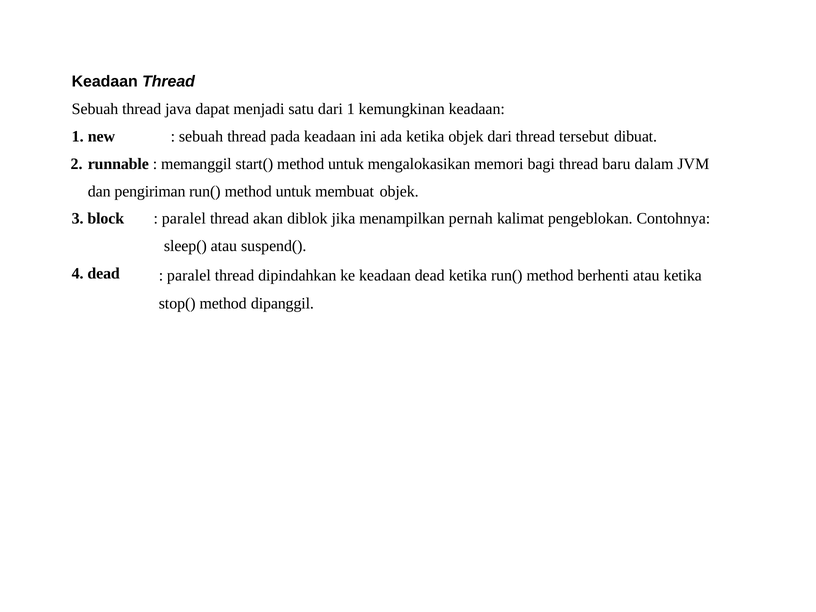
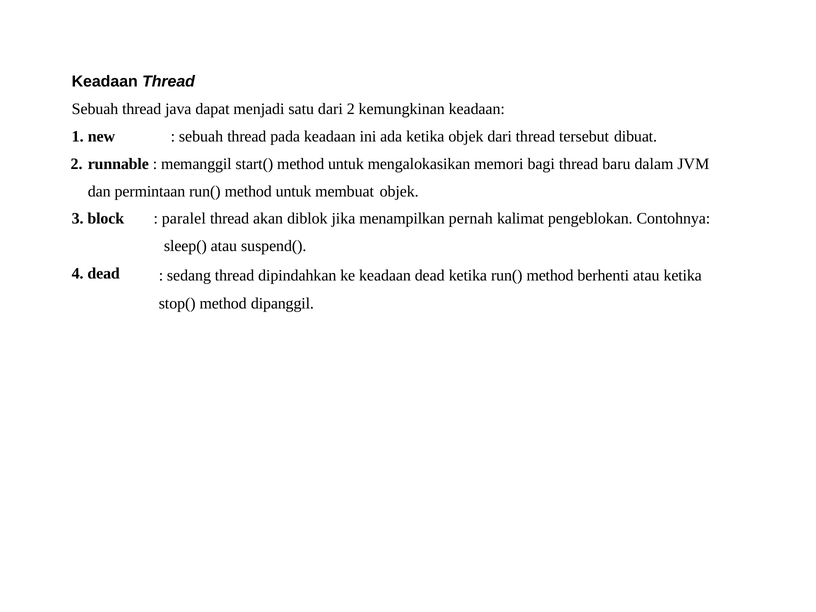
dari 1: 1 -> 2
pengiriman: pengiriman -> permintaan
paralel at (189, 276): paralel -> sedang
